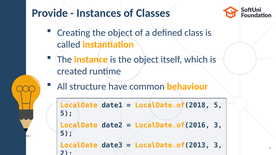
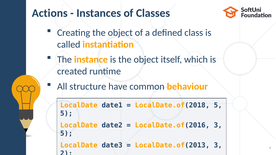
Provide: Provide -> Actions
